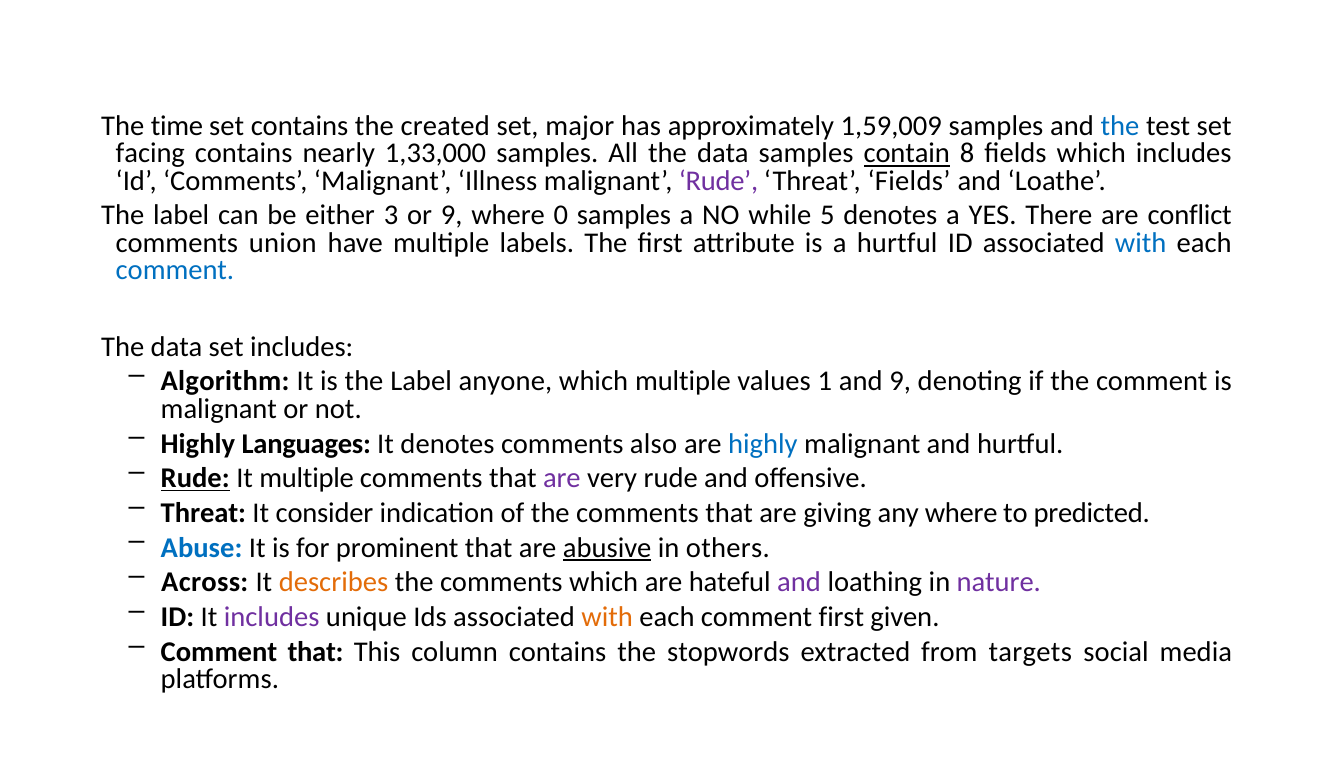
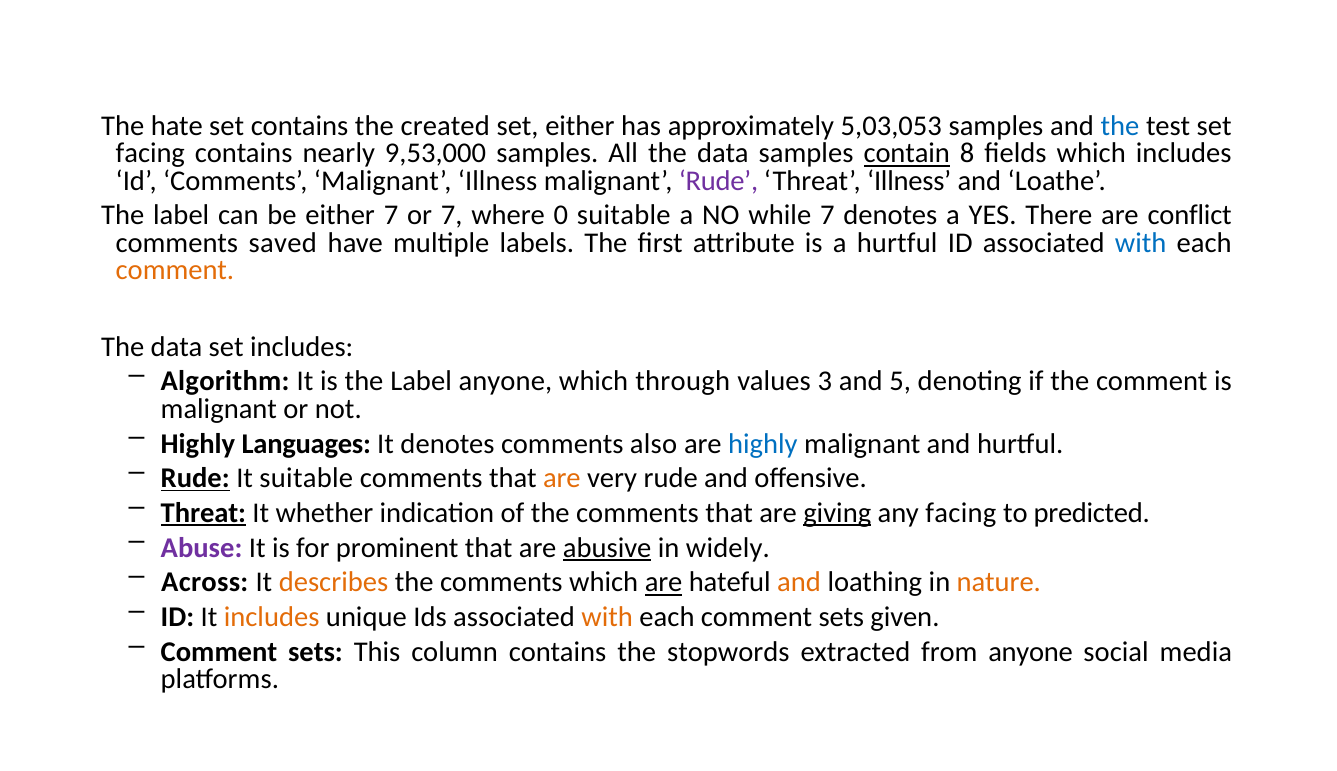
time: time -> hate
set major: major -> either
1,59,009: 1,59,009 -> 5,03,053
1,33,000: 1,33,000 -> 9,53,000
Threat Fields: Fields -> Illness
either 3: 3 -> 7
or 9: 9 -> 7
0 samples: samples -> suitable
while 5: 5 -> 7
union: union -> saved
comment at (175, 271) colour: blue -> orange
which multiple: multiple -> through
1: 1 -> 3
and 9: 9 -> 5
It multiple: multiple -> suitable
are at (562, 479) colour: purple -> orange
Threat at (203, 513) underline: none -> present
consider: consider -> whether
giving underline: none -> present
any where: where -> facing
Abuse colour: blue -> purple
others: others -> widely
are at (664, 583) underline: none -> present
and at (799, 583) colour: purple -> orange
nature colour: purple -> orange
includes at (272, 618) colour: purple -> orange
each comment first: first -> sets
that at (316, 652): that -> sets
from targets: targets -> anyone
